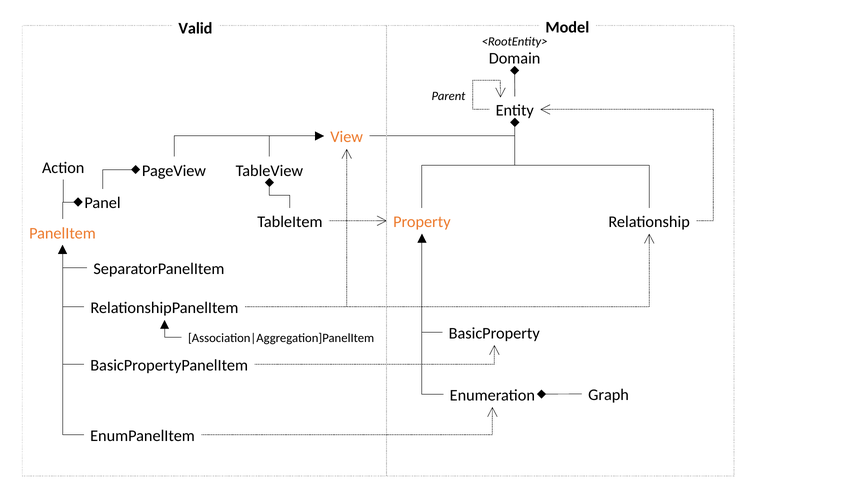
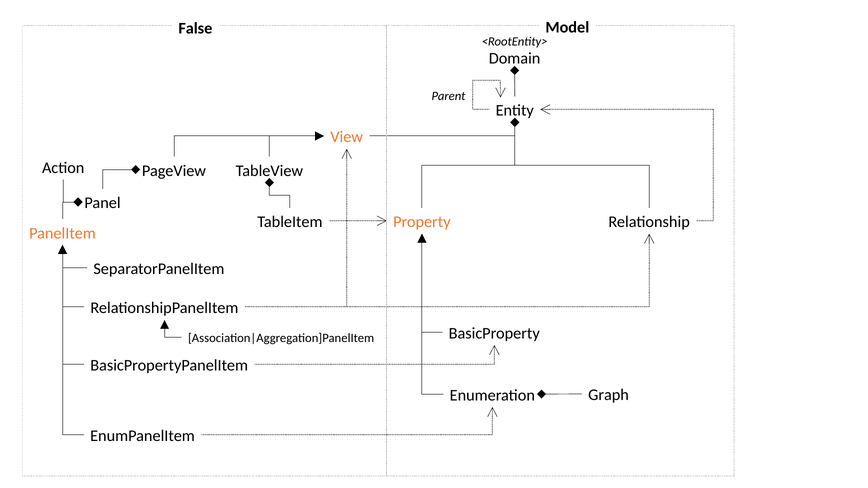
Valid: Valid -> False
